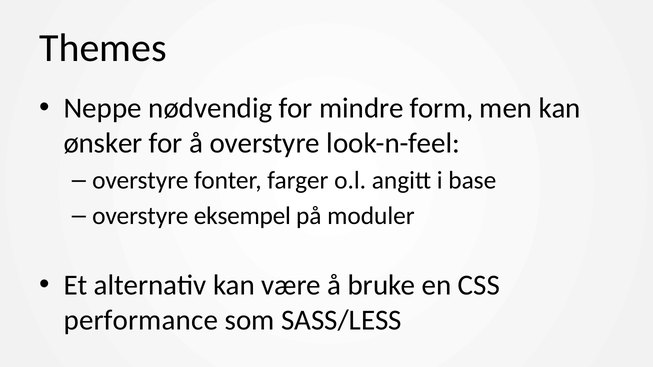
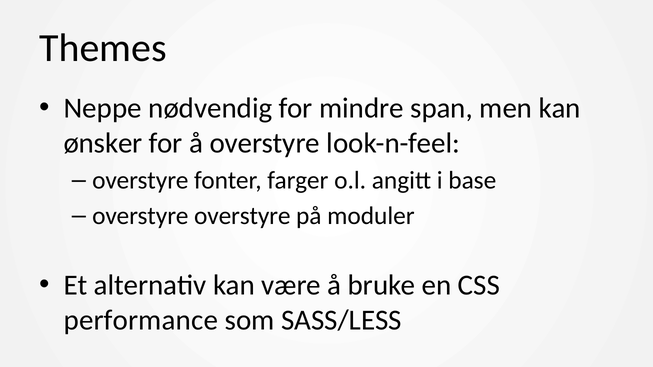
form: form -> span
overstyre eksempel: eksempel -> overstyre
